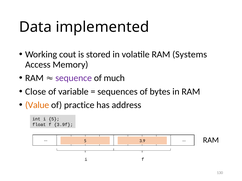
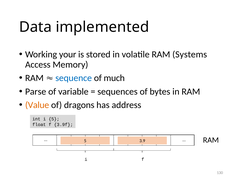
cout: cout -> your
sequence colour: purple -> blue
Close: Close -> Parse
practice: practice -> dragons
